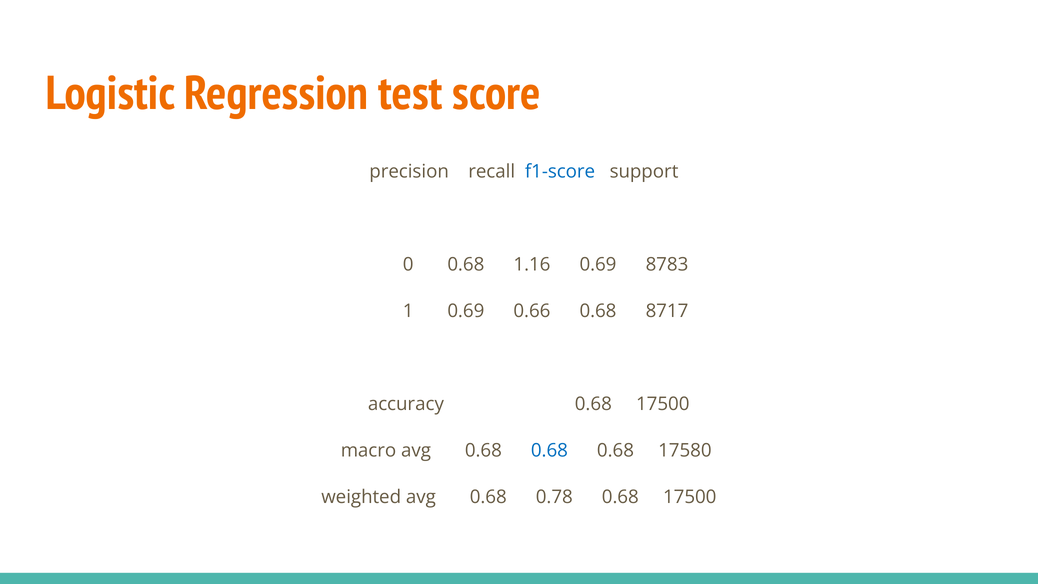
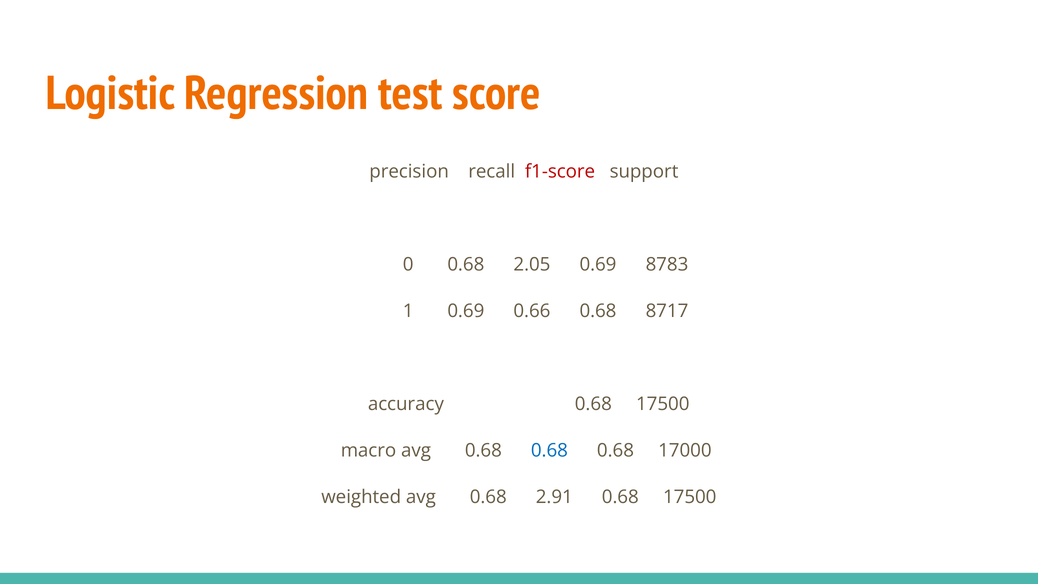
f1-score colour: blue -> red
1.16: 1.16 -> 2.05
17580: 17580 -> 17000
0.78: 0.78 -> 2.91
